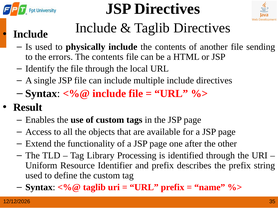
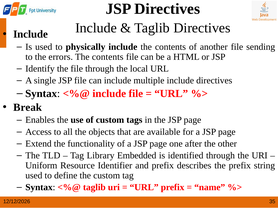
Result: Result -> Break
Processing: Processing -> Embedded
